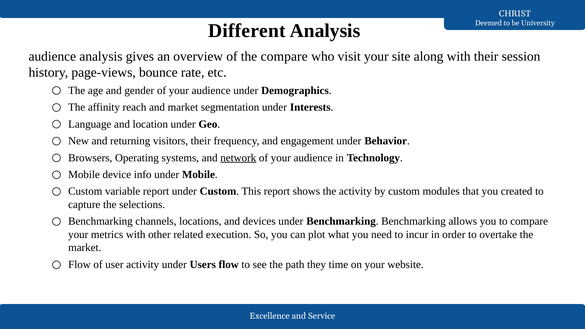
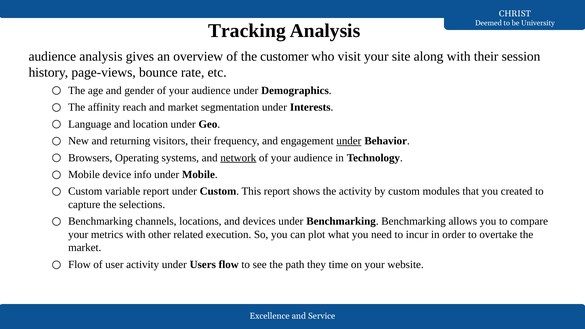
Different: Different -> Tracking
the compare: compare -> customer
under at (349, 141) underline: none -> present
